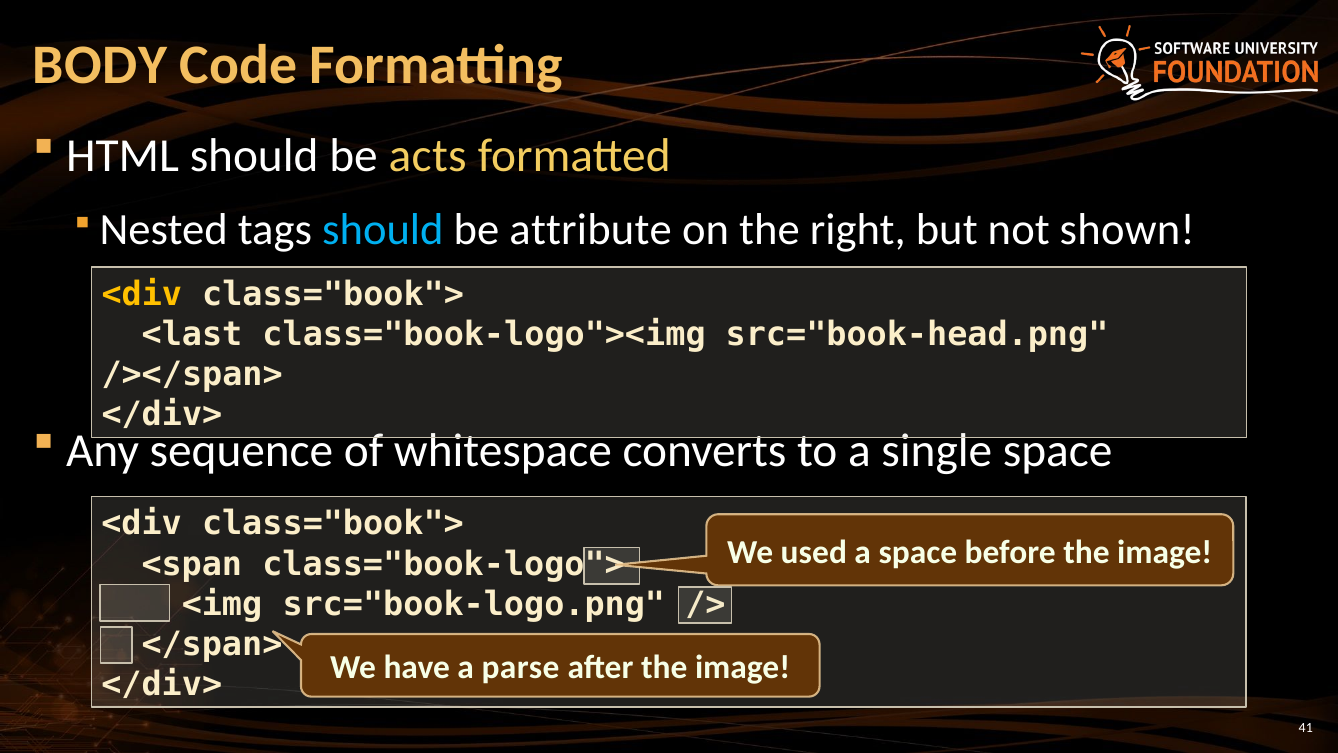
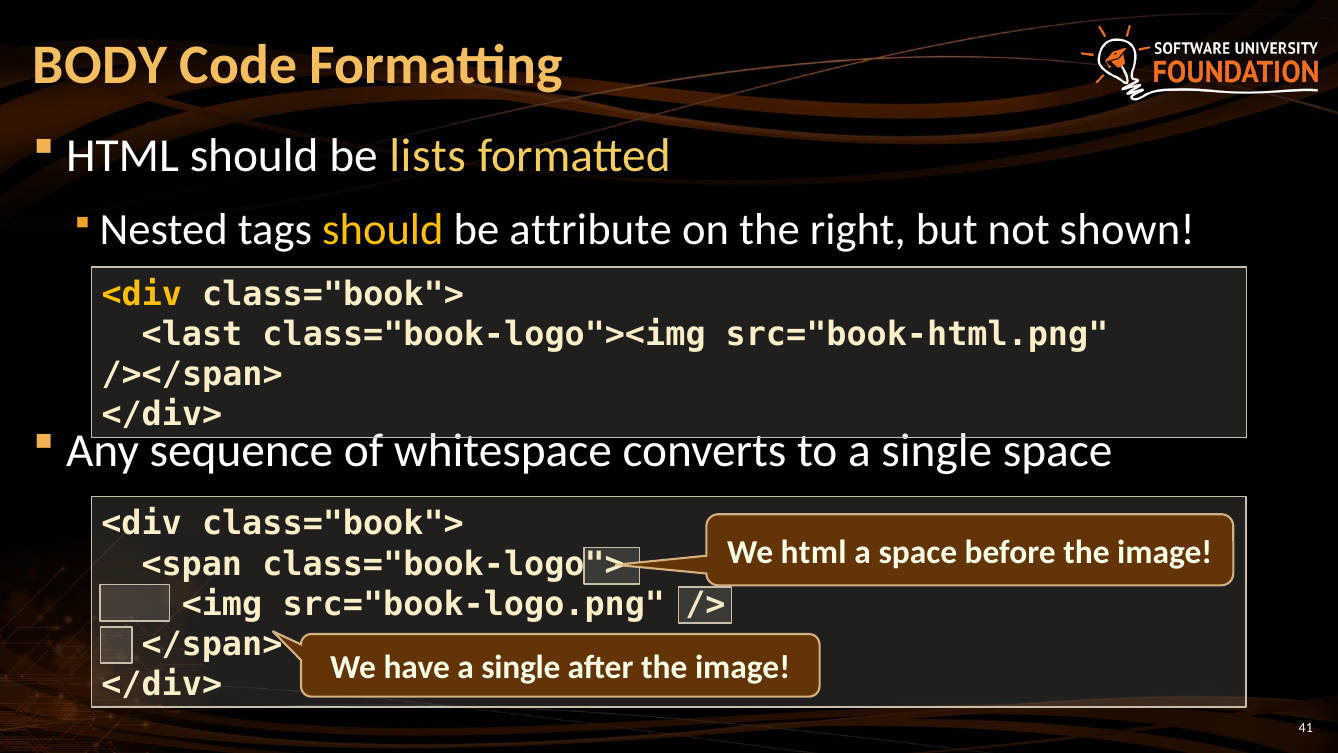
acts: acts -> lists
should at (383, 230) colour: light blue -> yellow
src="book-head.png: src="book-head.png -> src="book-html.png
We used: used -> html
have a parse: parse -> single
